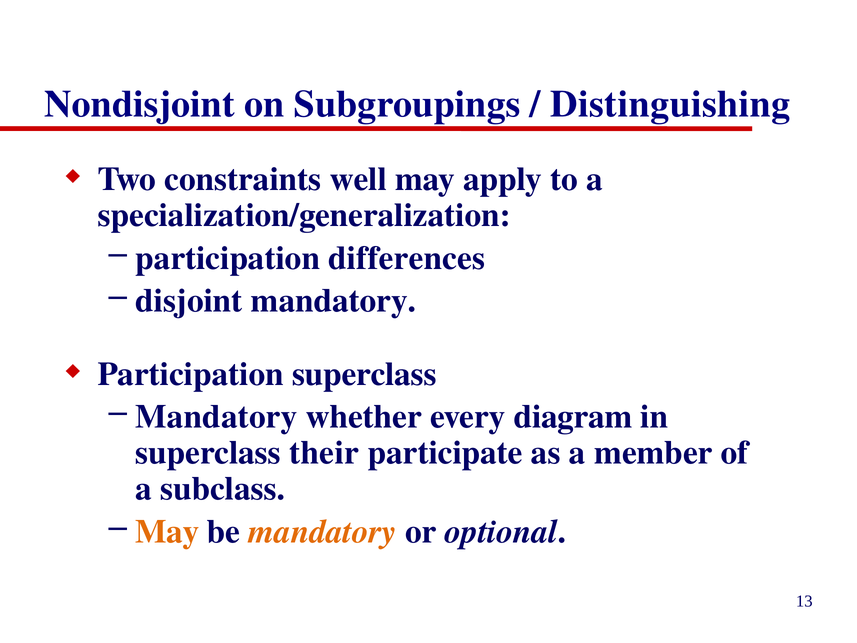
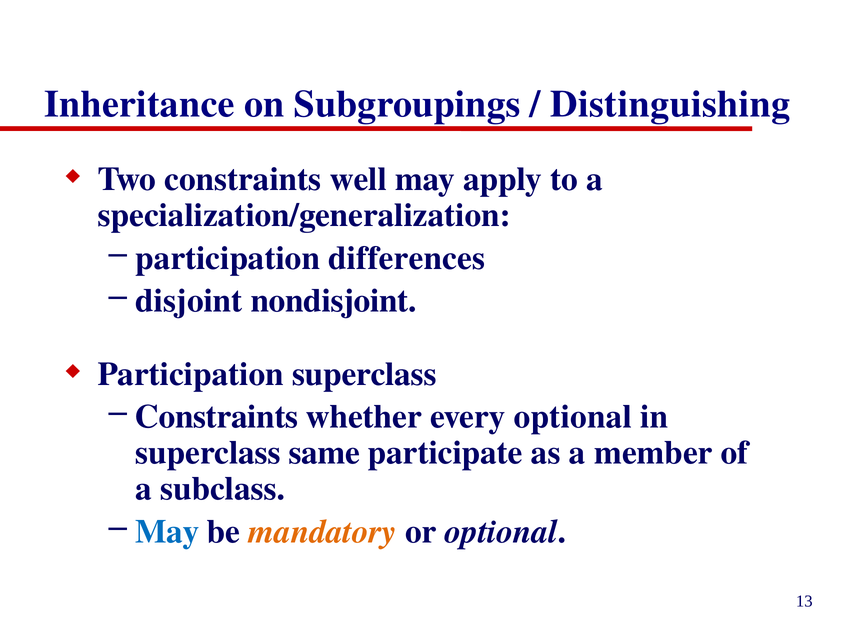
Nondisjoint: Nondisjoint -> Inheritance
disjoint mandatory: mandatory -> nondisjoint
Mandatory at (216, 417): Mandatory -> Constraints
every diagram: diagram -> optional
their: their -> same
May at (167, 531) colour: orange -> blue
